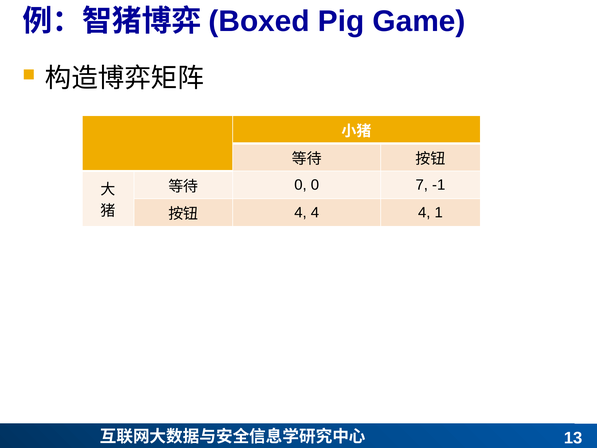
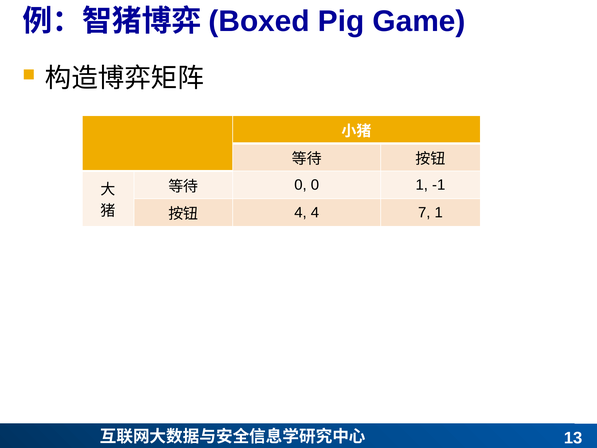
0 7: 7 -> 1
4 4 4: 4 -> 7
